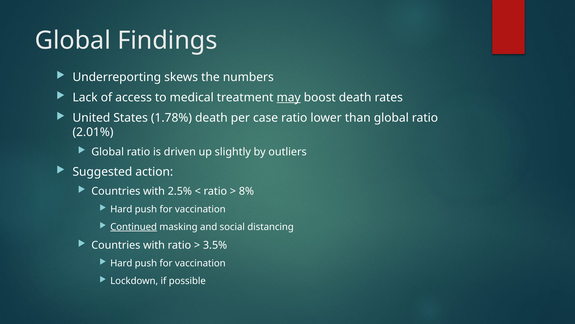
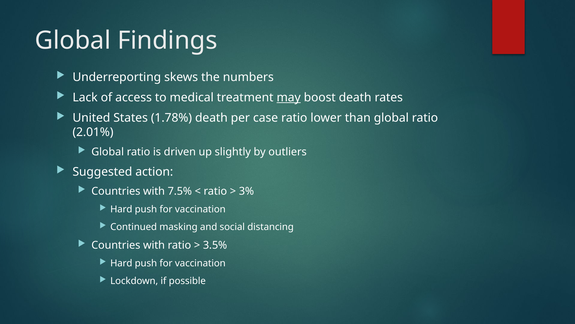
2.5%: 2.5% -> 7.5%
8%: 8% -> 3%
Continued underline: present -> none
